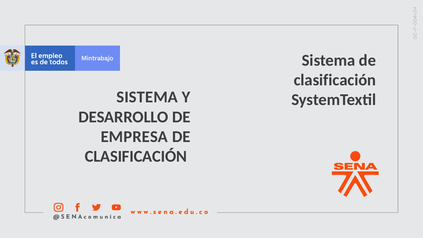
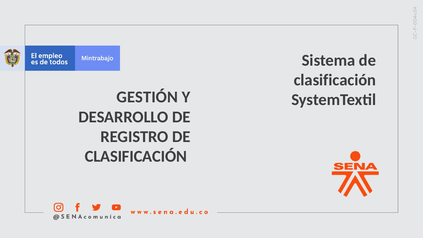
SISTEMA at (147, 97): SISTEMA -> GESTIÓN
EMPRESA: EMPRESA -> REGISTRO
